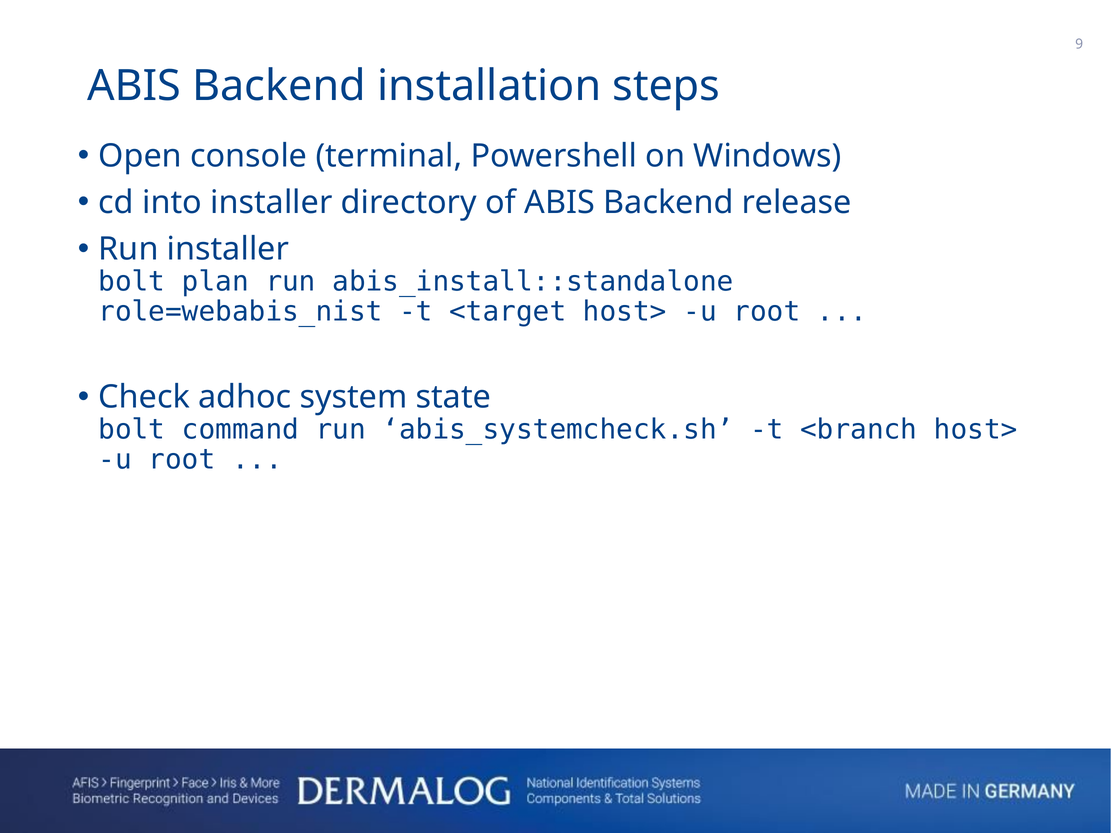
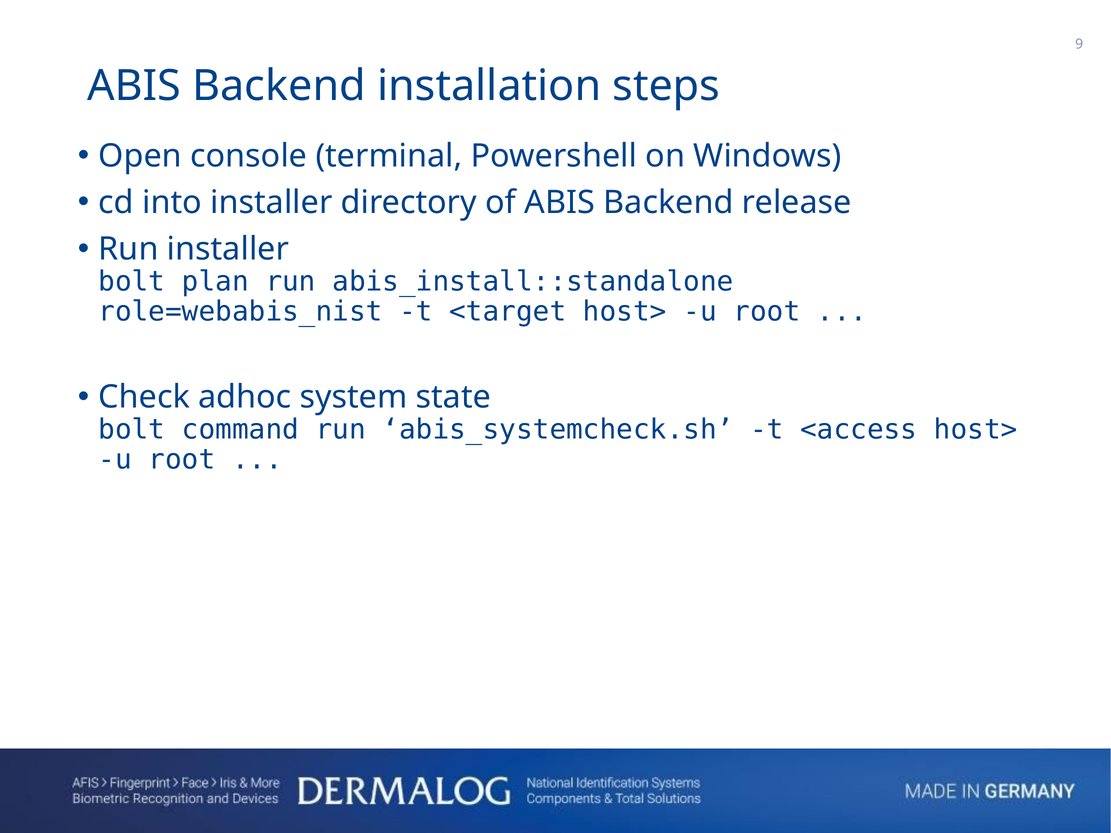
<branch: <branch -> <access
